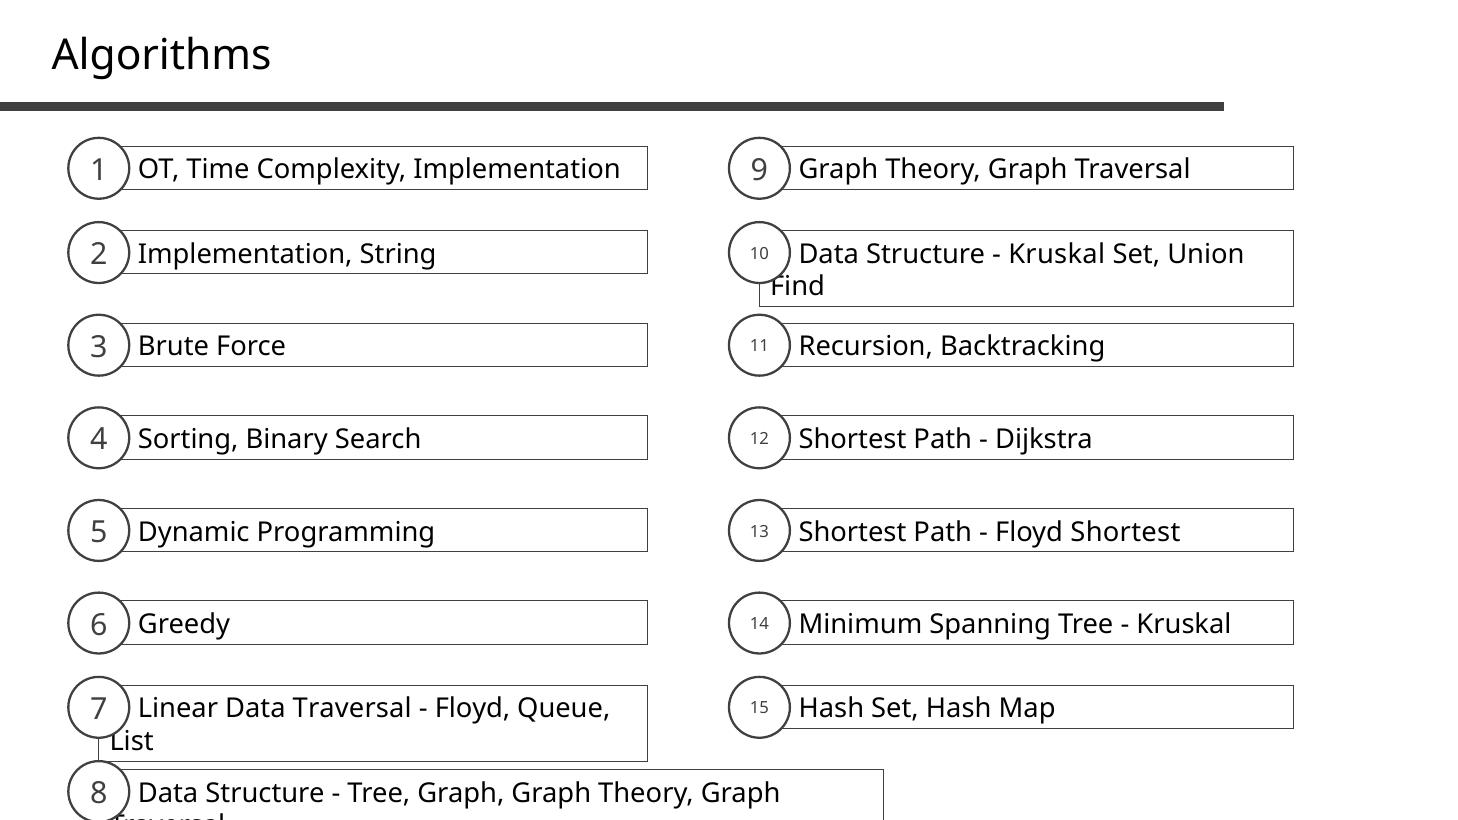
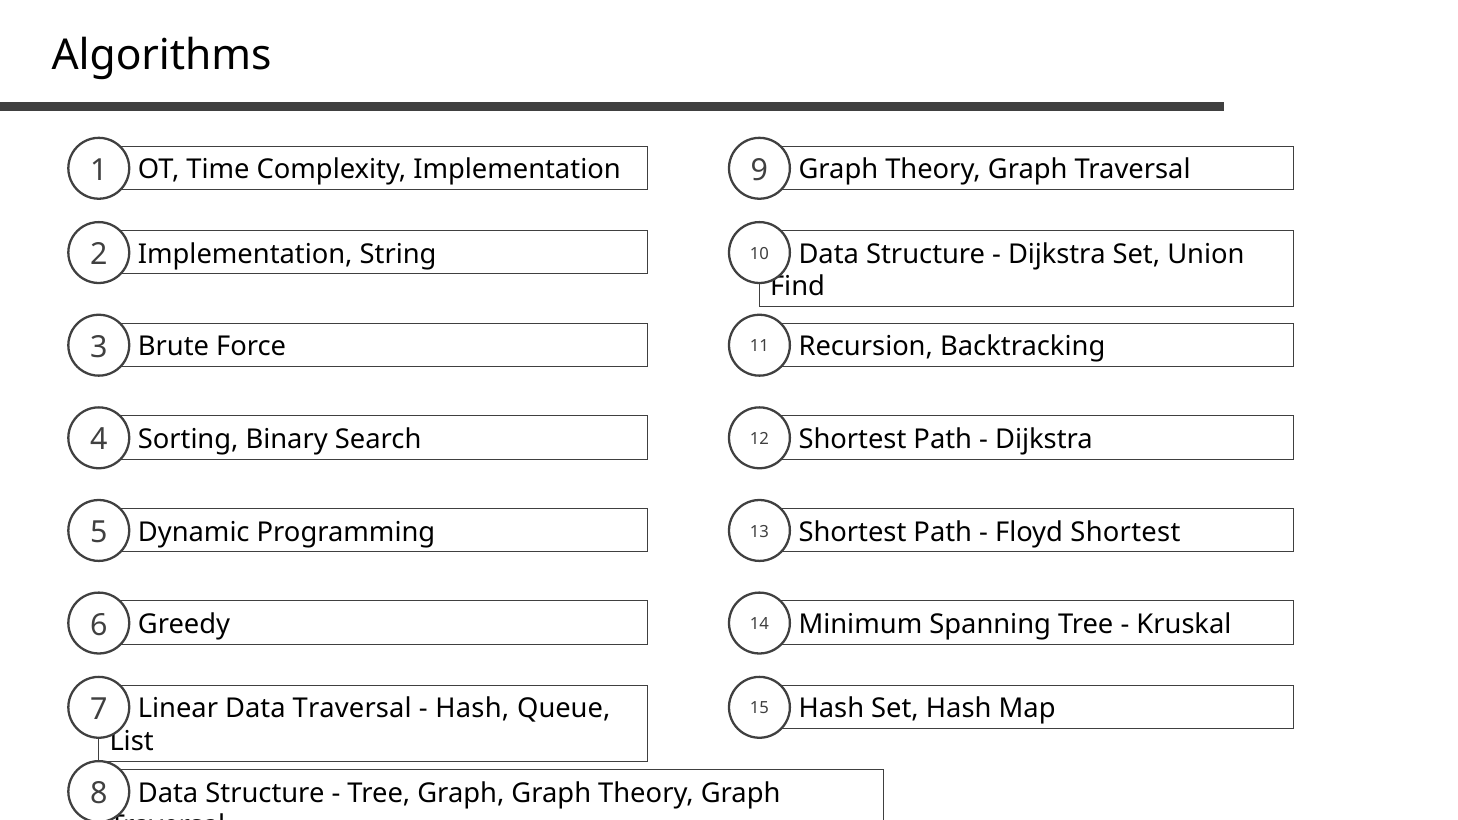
Kruskal at (1057, 254): Kruskal -> Dijkstra
Floyd at (472, 709): Floyd -> Hash
